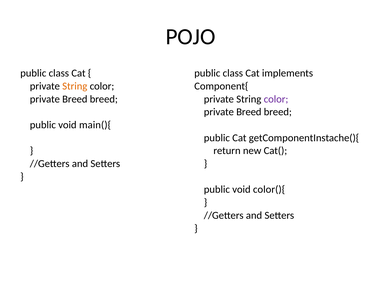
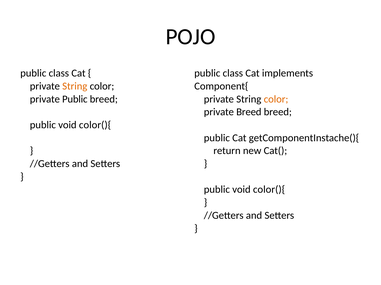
Breed at (75, 99): Breed -> Public
color at (276, 99) colour: purple -> orange
main(){ at (95, 125): main(){ -> color(){
